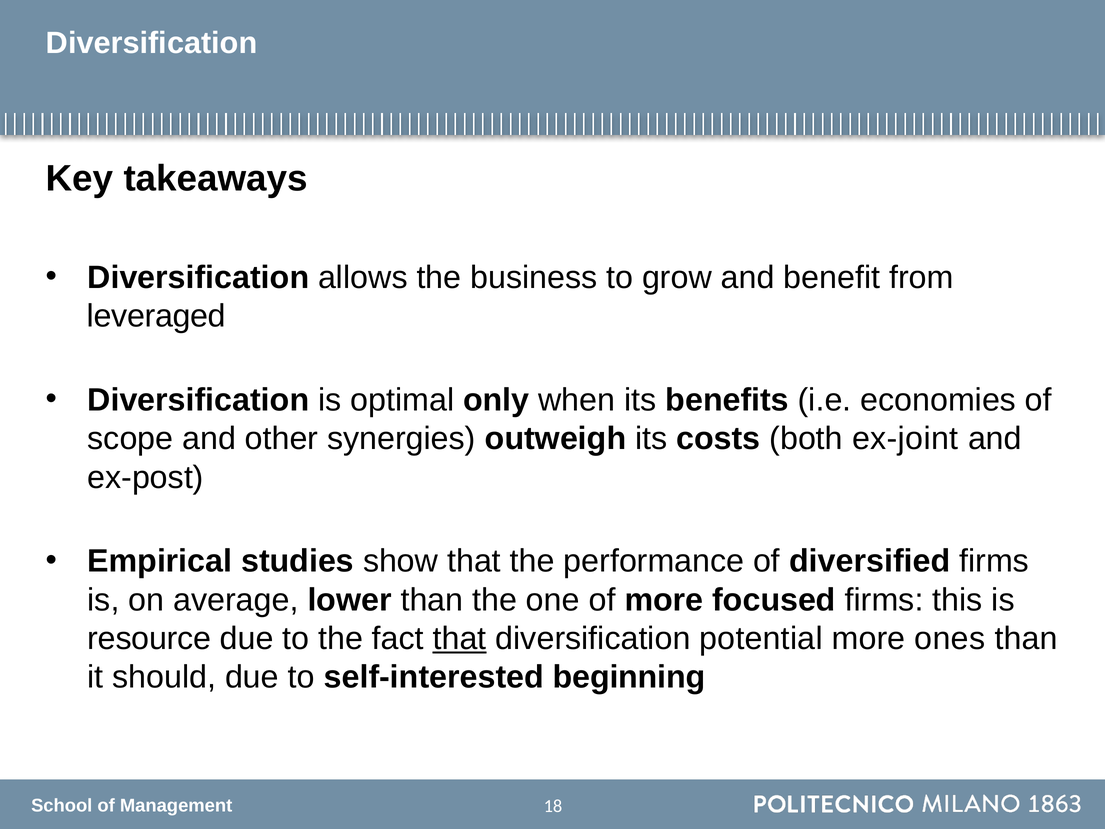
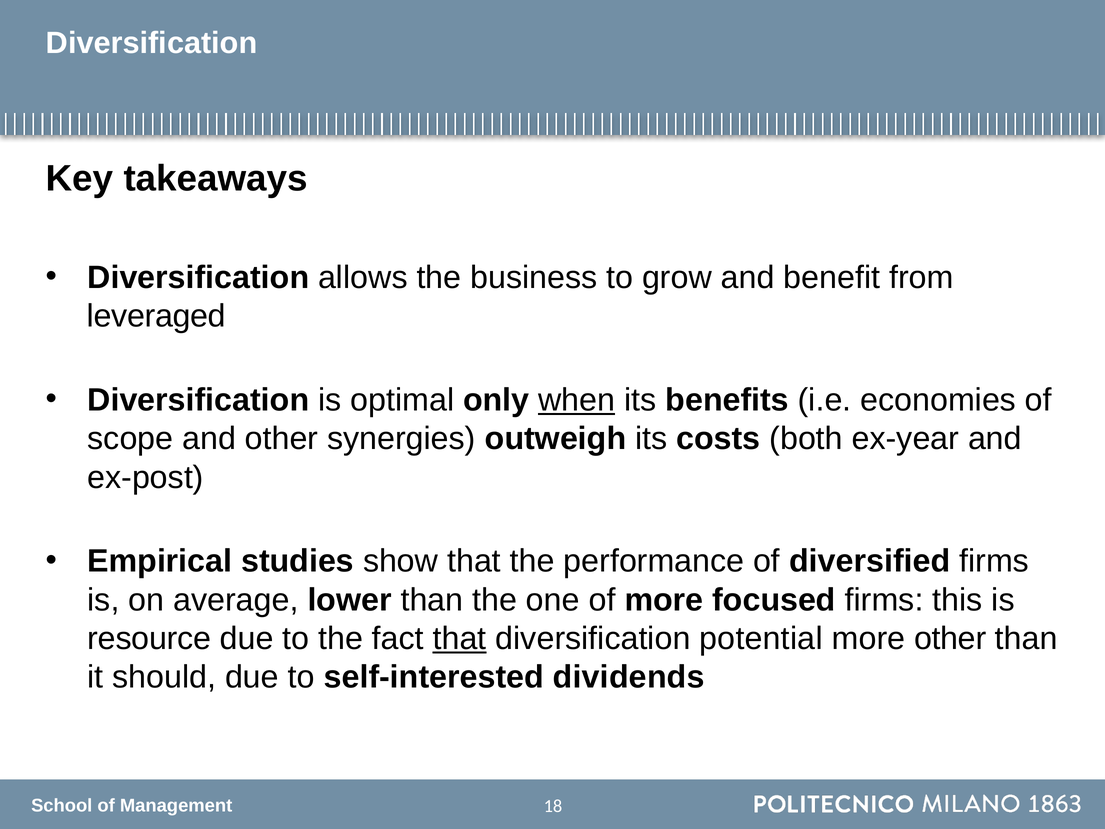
when underline: none -> present
ex-joint: ex-joint -> ex-year
more ones: ones -> other
beginning: beginning -> dividends
